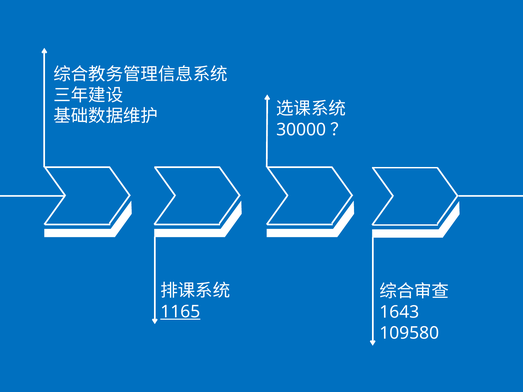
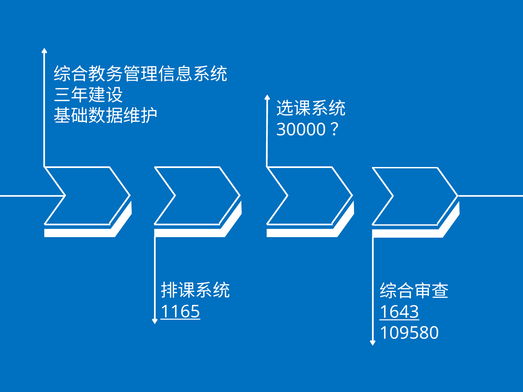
1643 underline: none -> present
